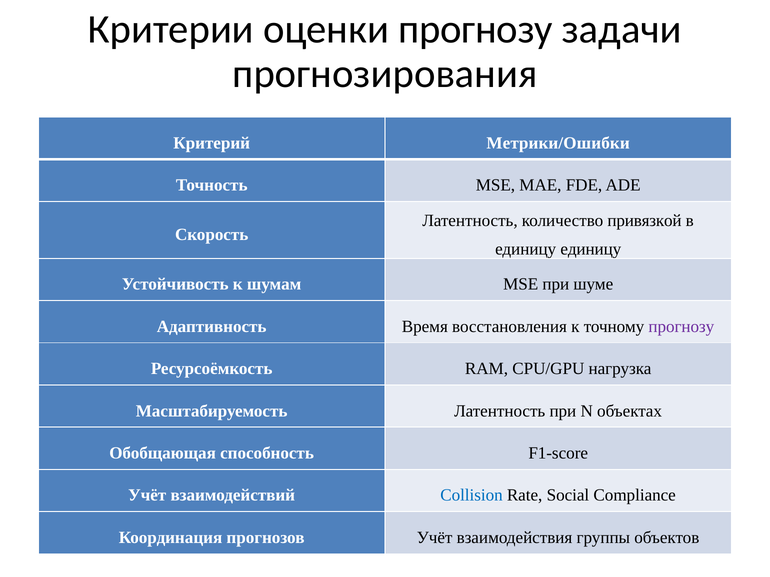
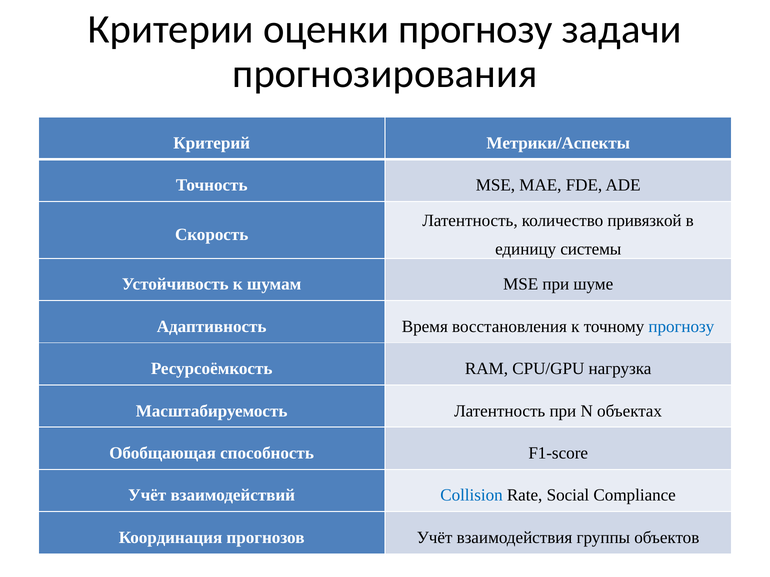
Метрики/Ошибки: Метрики/Ошибки -> Метрики/Аспекты
единицу единицу: единицу -> системы
прогнозу at (681, 327) colour: purple -> blue
